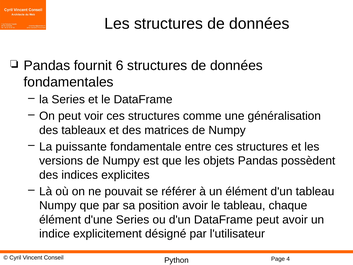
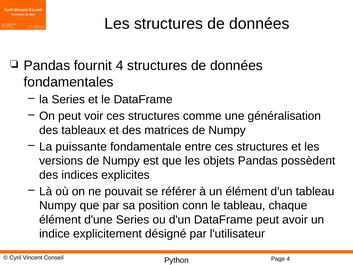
fournit 6: 6 -> 4
position avoir: avoir -> conn
